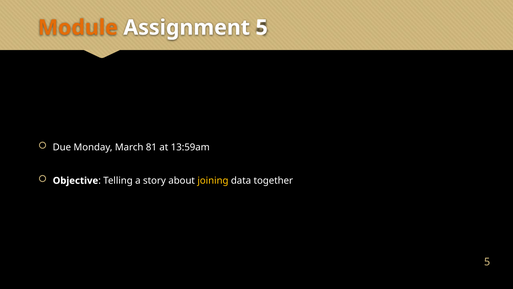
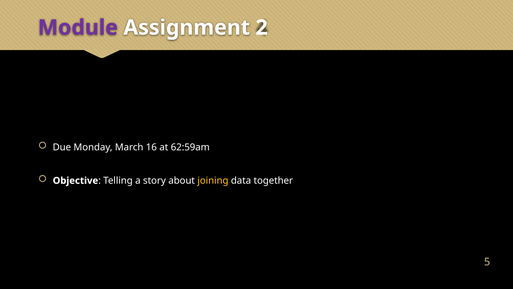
Module colour: orange -> purple
Assignment 5: 5 -> 2
81: 81 -> 16
13:59am: 13:59am -> 62:59am
